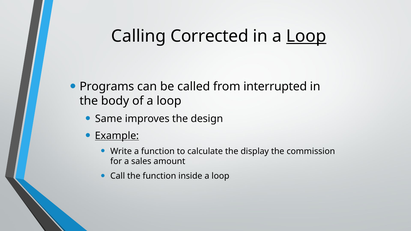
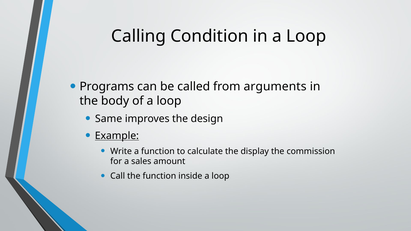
Corrected: Corrected -> Condition
Loop at (306, 36) underline: present -> none
interrupted: interrupted -> arguments
